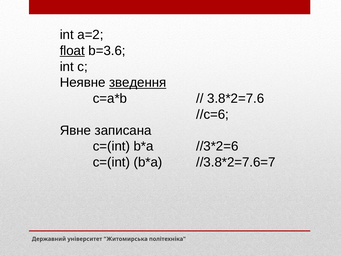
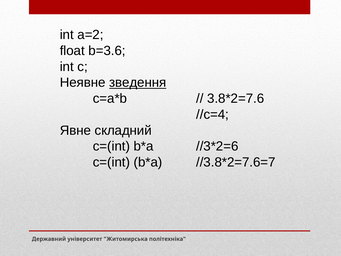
float underline: present -> none
//c=6: //c=6 -> //c=4
записана: записана -> складний
